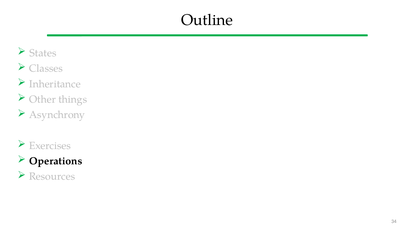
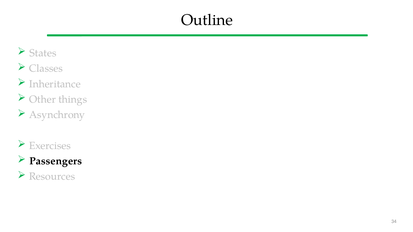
Operations: Operations -> Passengers
